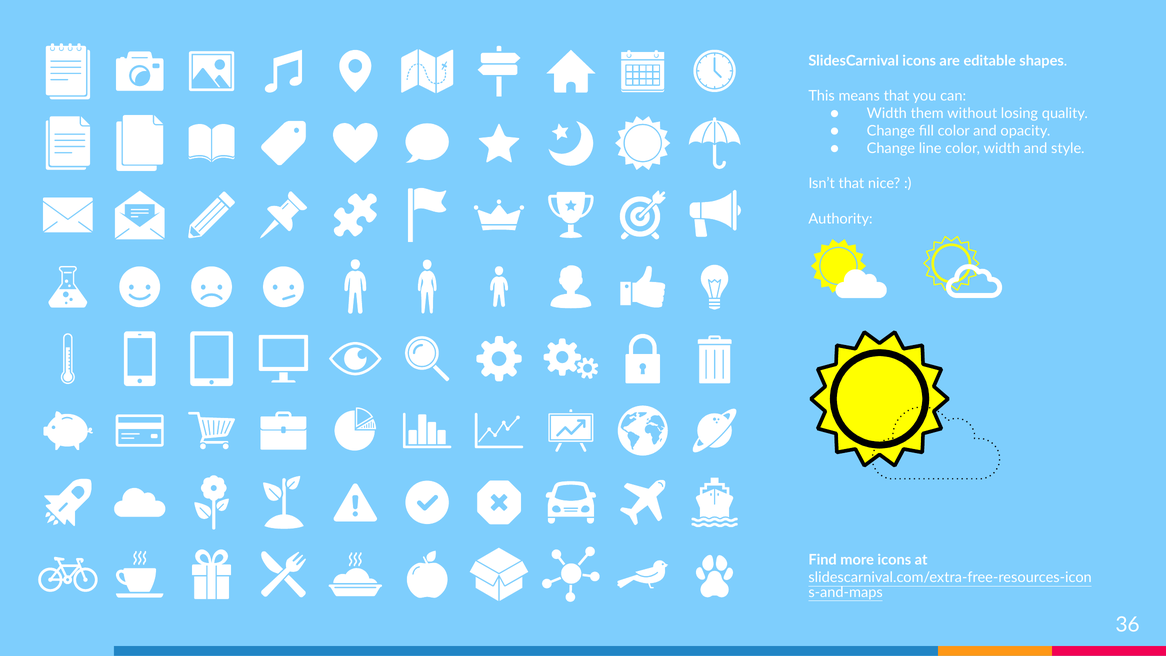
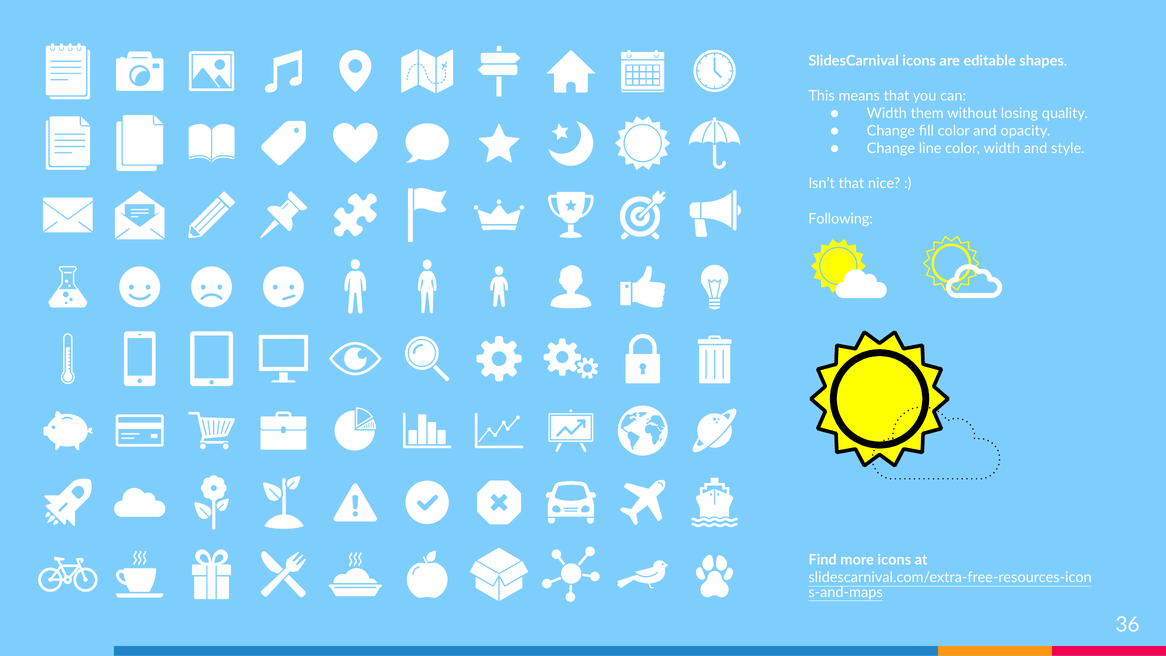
Authority: Authority -> Following
